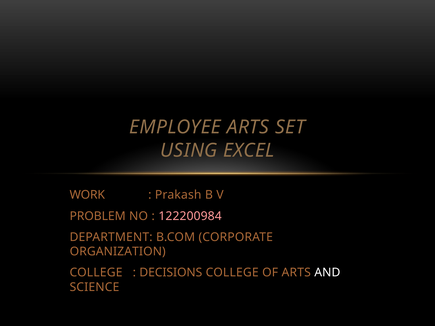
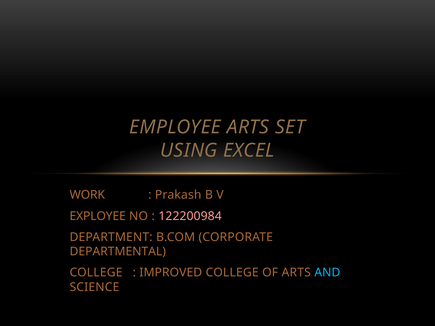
PROBLEM: PROBLEM -> EXPLOYEE
ORGANIZATION: ORGANIZATION -> DEPARTMENTAL
DECISIONS: DECISIONS -> IMPROVED
AND colour: white -> light blue
